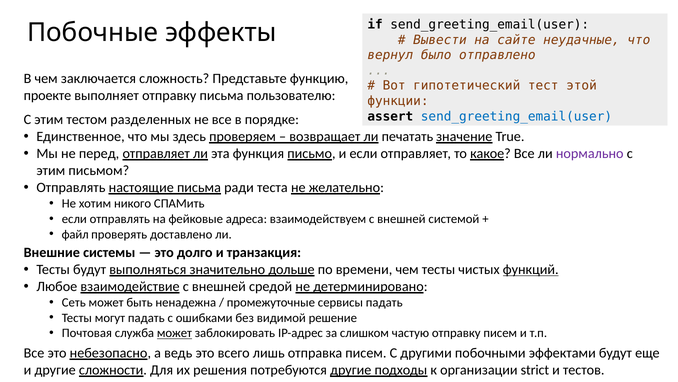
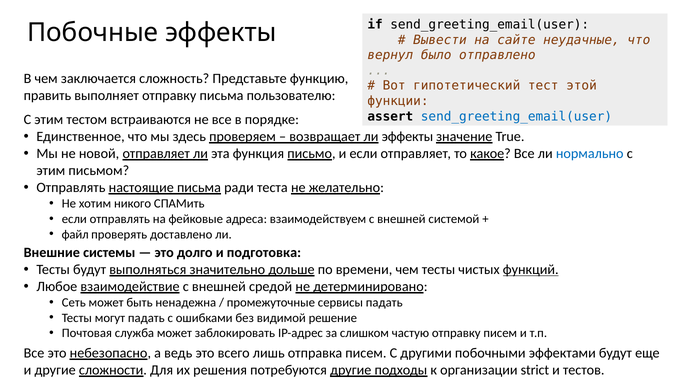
проекте: проекте -> править
разделенных: разделенных -> встраиваются
ли печатать: печатать -> эффекты
перед: перед -> новой
нормально colour: purple -> blue
транзакция: транзакция -> подготовка
может at (174, 333) underline: present -> none
